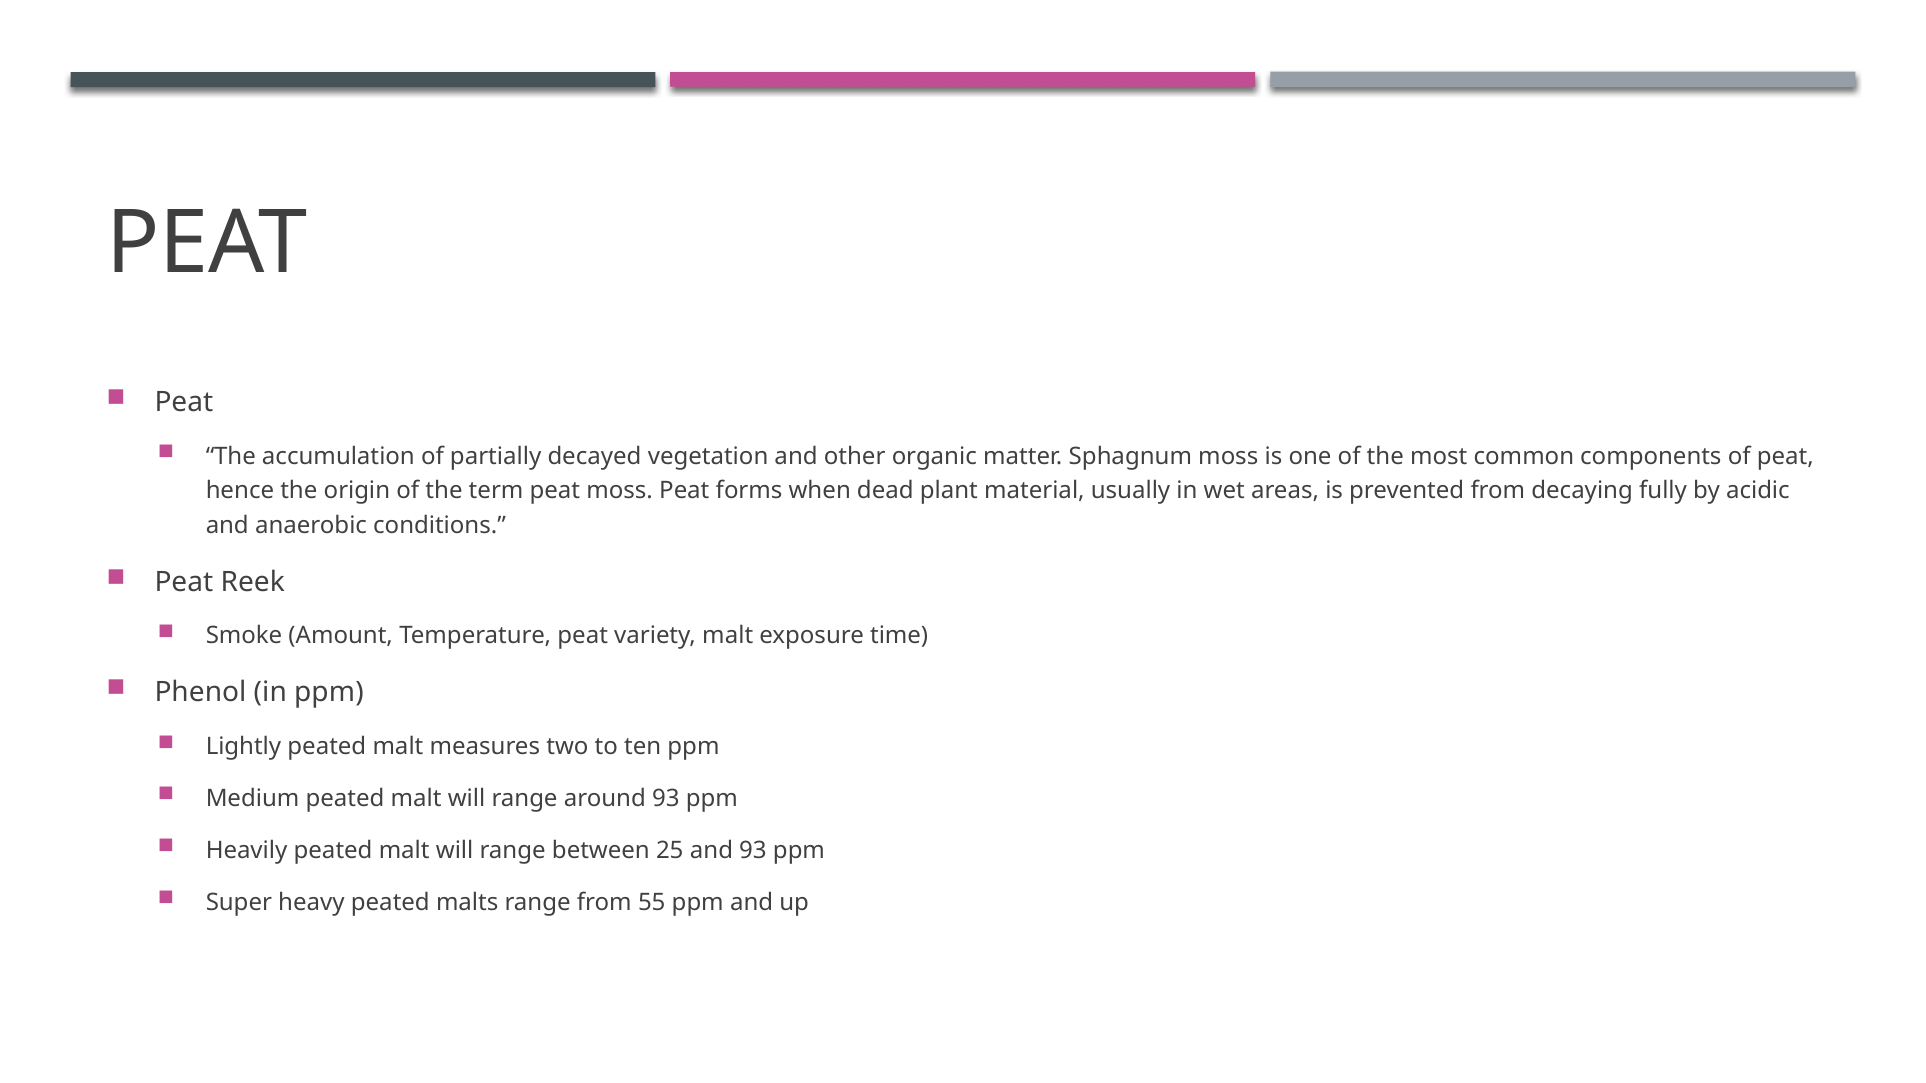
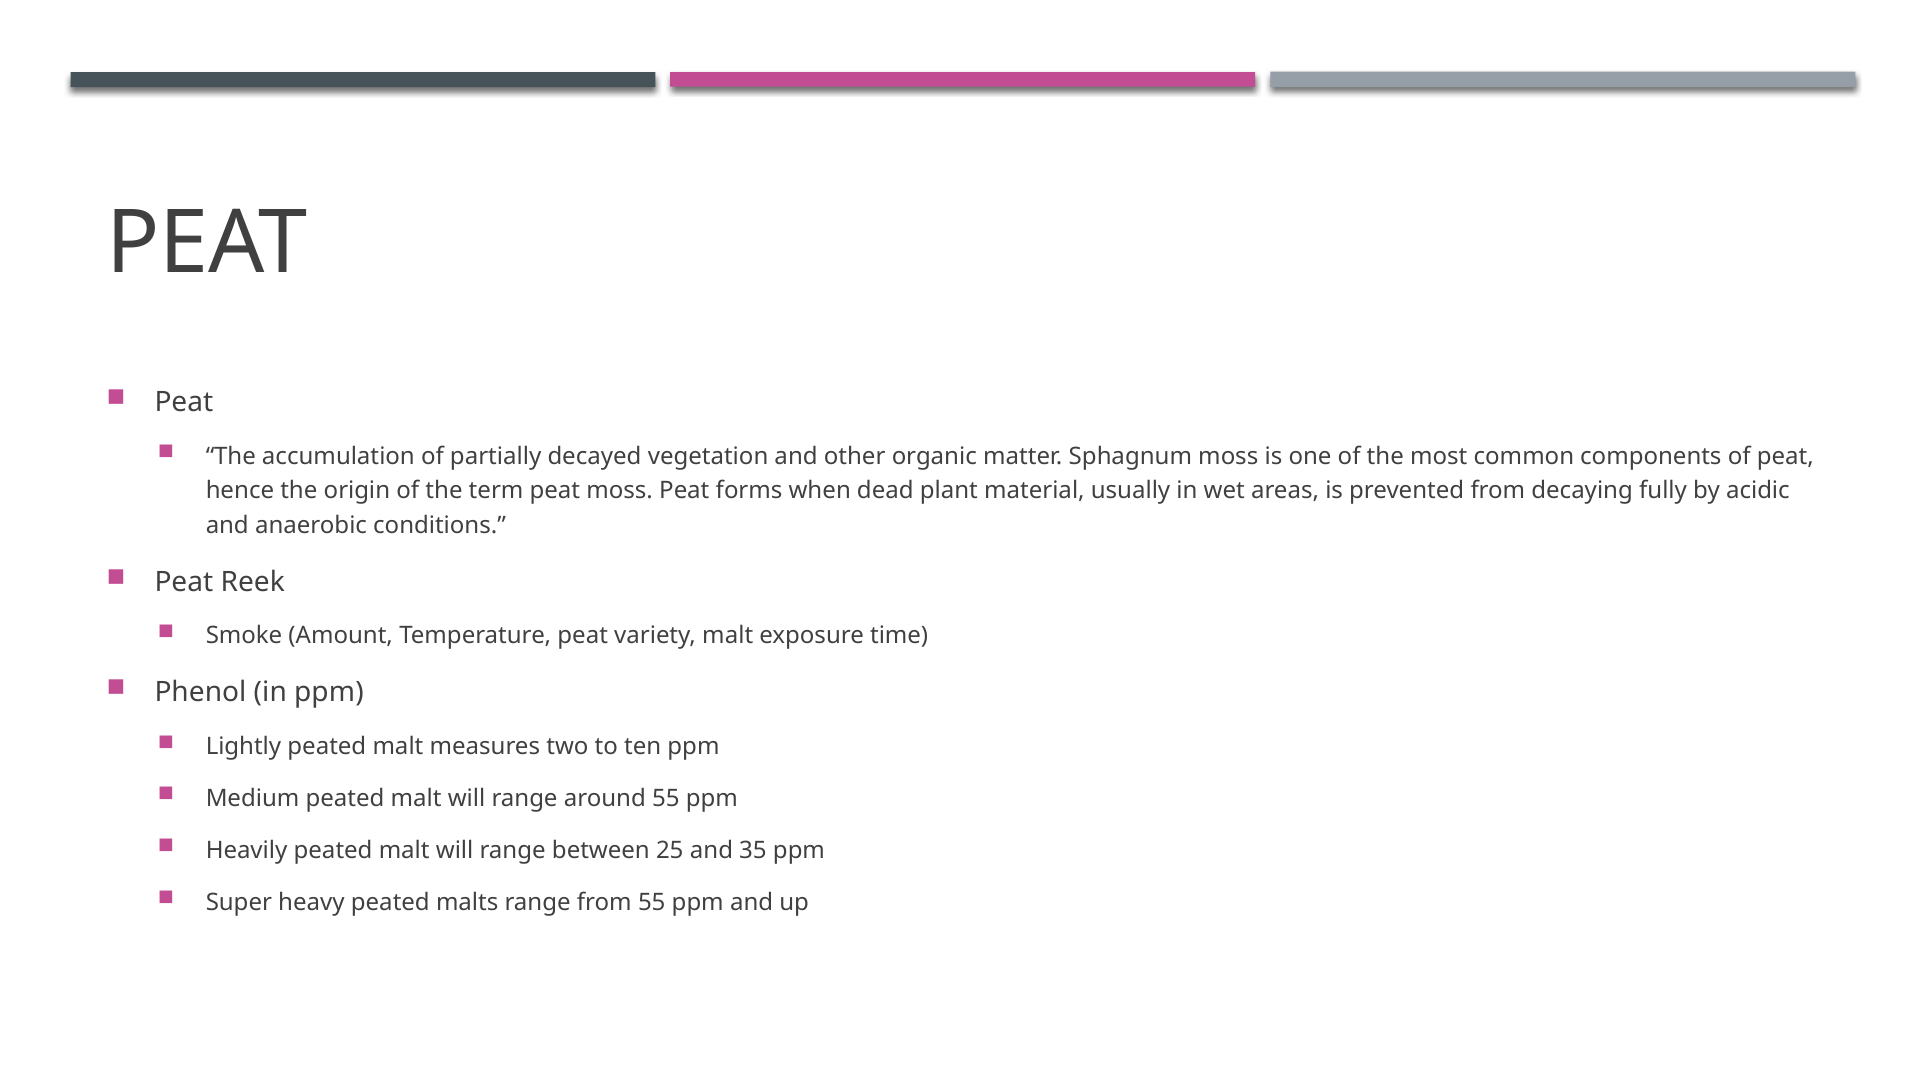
around 93: 93 -> 55
and 93: 93 -> 35
